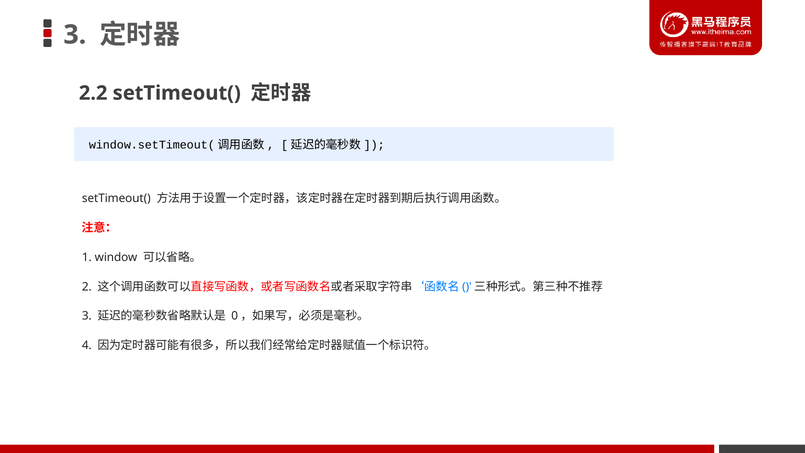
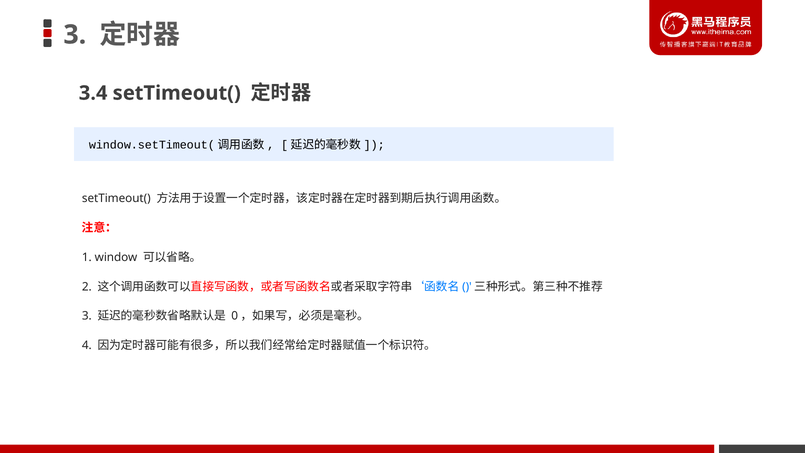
2.2: 2.2 -> 3.4
